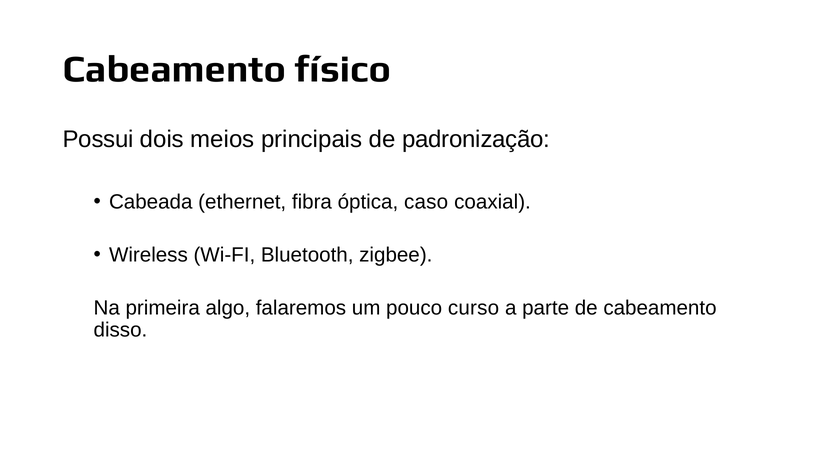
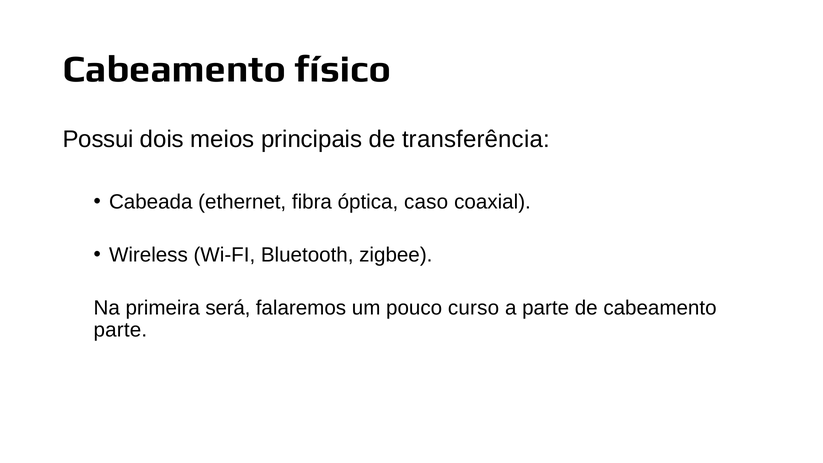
padronização: padronização -> transferência
algo: algo -> será
disso at (120, 330): disso -> parte
